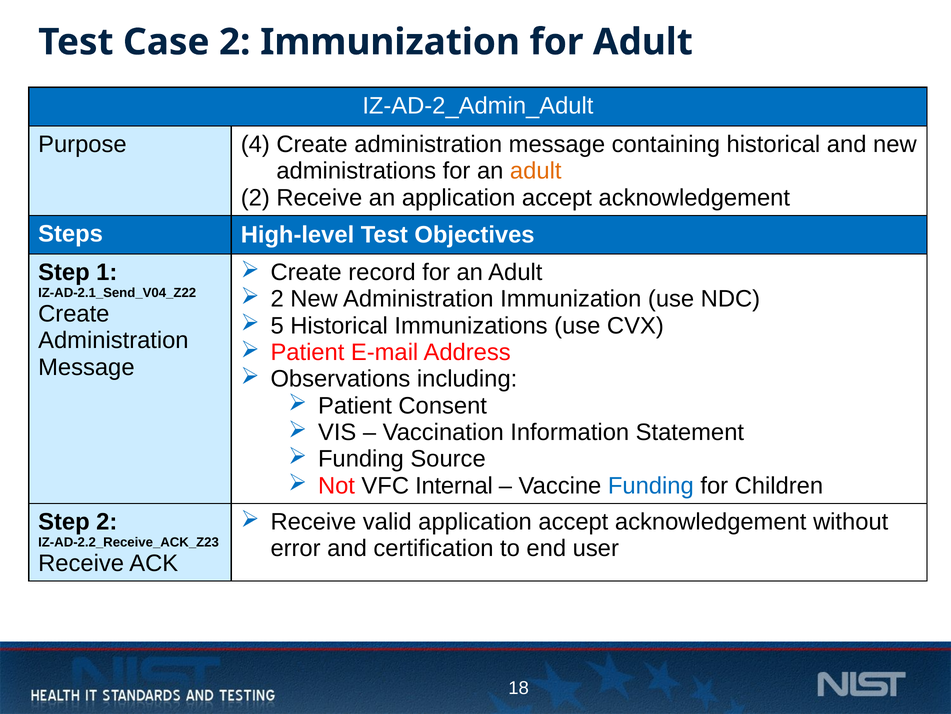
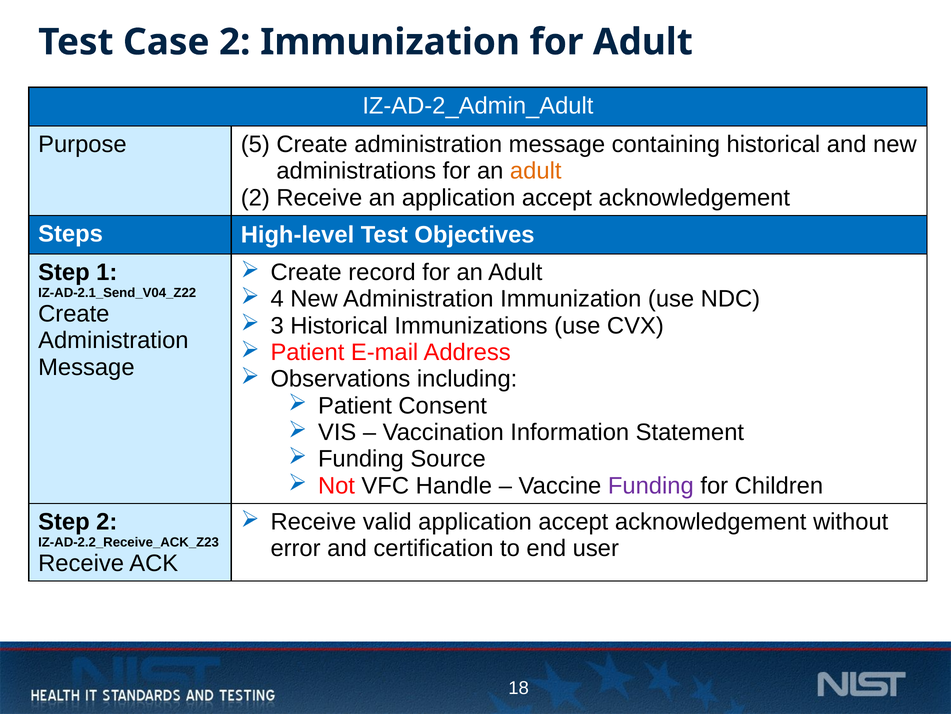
4: 4 -> 5
2 at (277, 299): 2 -> 4
5: 5 -> 3
Internal: Internal -> Handle
Funding at (651, 485) colour: blue -> purple
